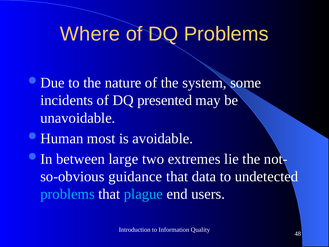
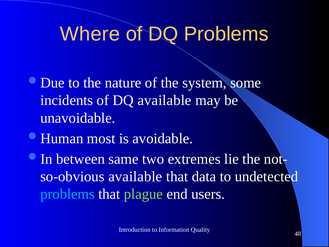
DQ presented: presented -> available
large: large -> same
guidance at (135, 176): guidance -> available
plague colour: light blue -> light green
